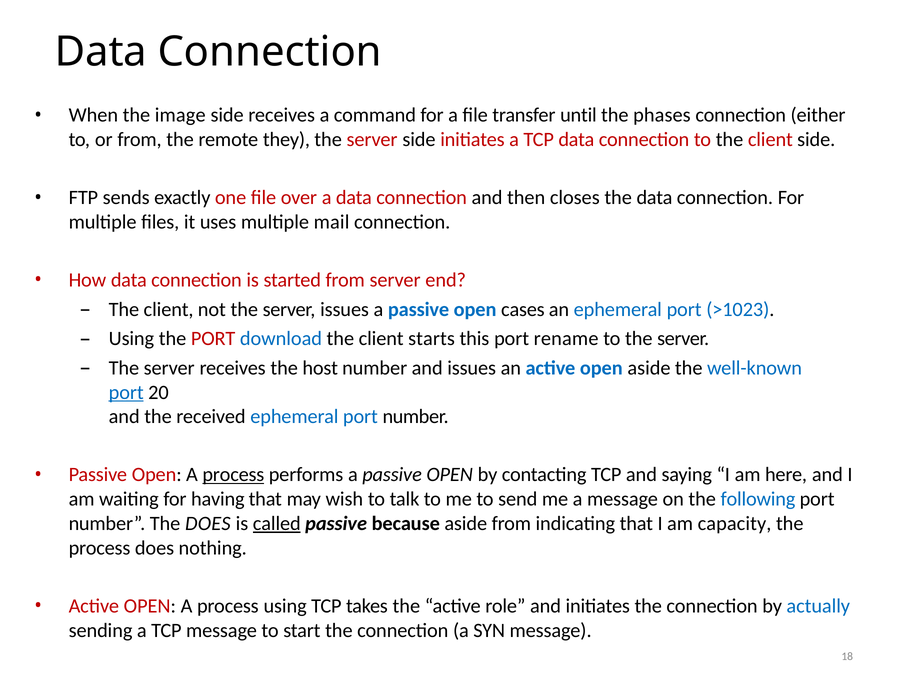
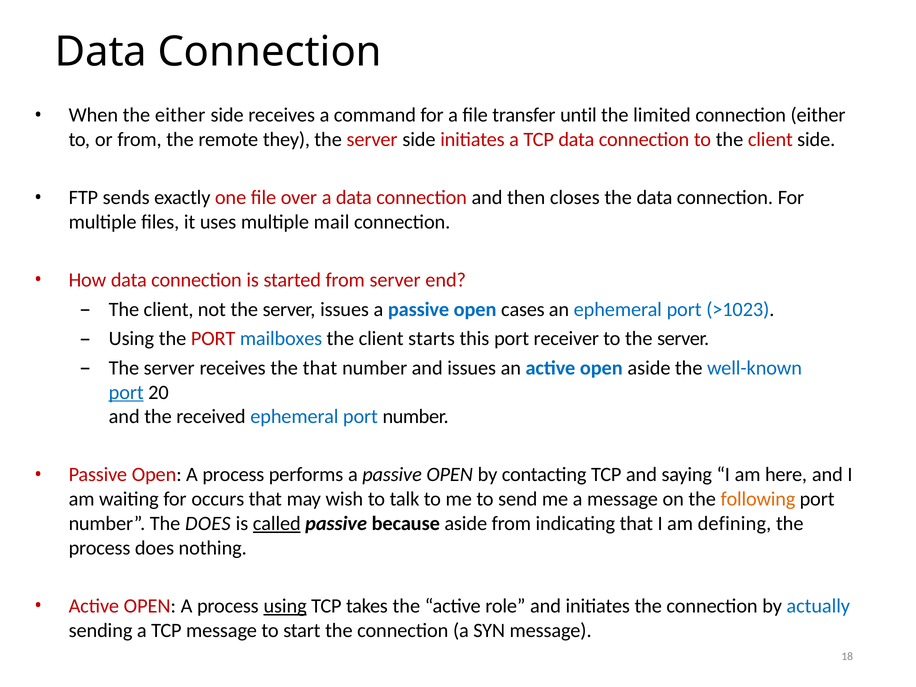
the image: image -> either
phases: phases -> limited
download: download -> mailboxes
rename: rename -> receiver
the host: host -> that
process at (233, 475) underline: present -> none
having: having -> occurs
following colour: blue -> orange
capacity: capacity -> defining
using at (285, 606) underline: none -> present
